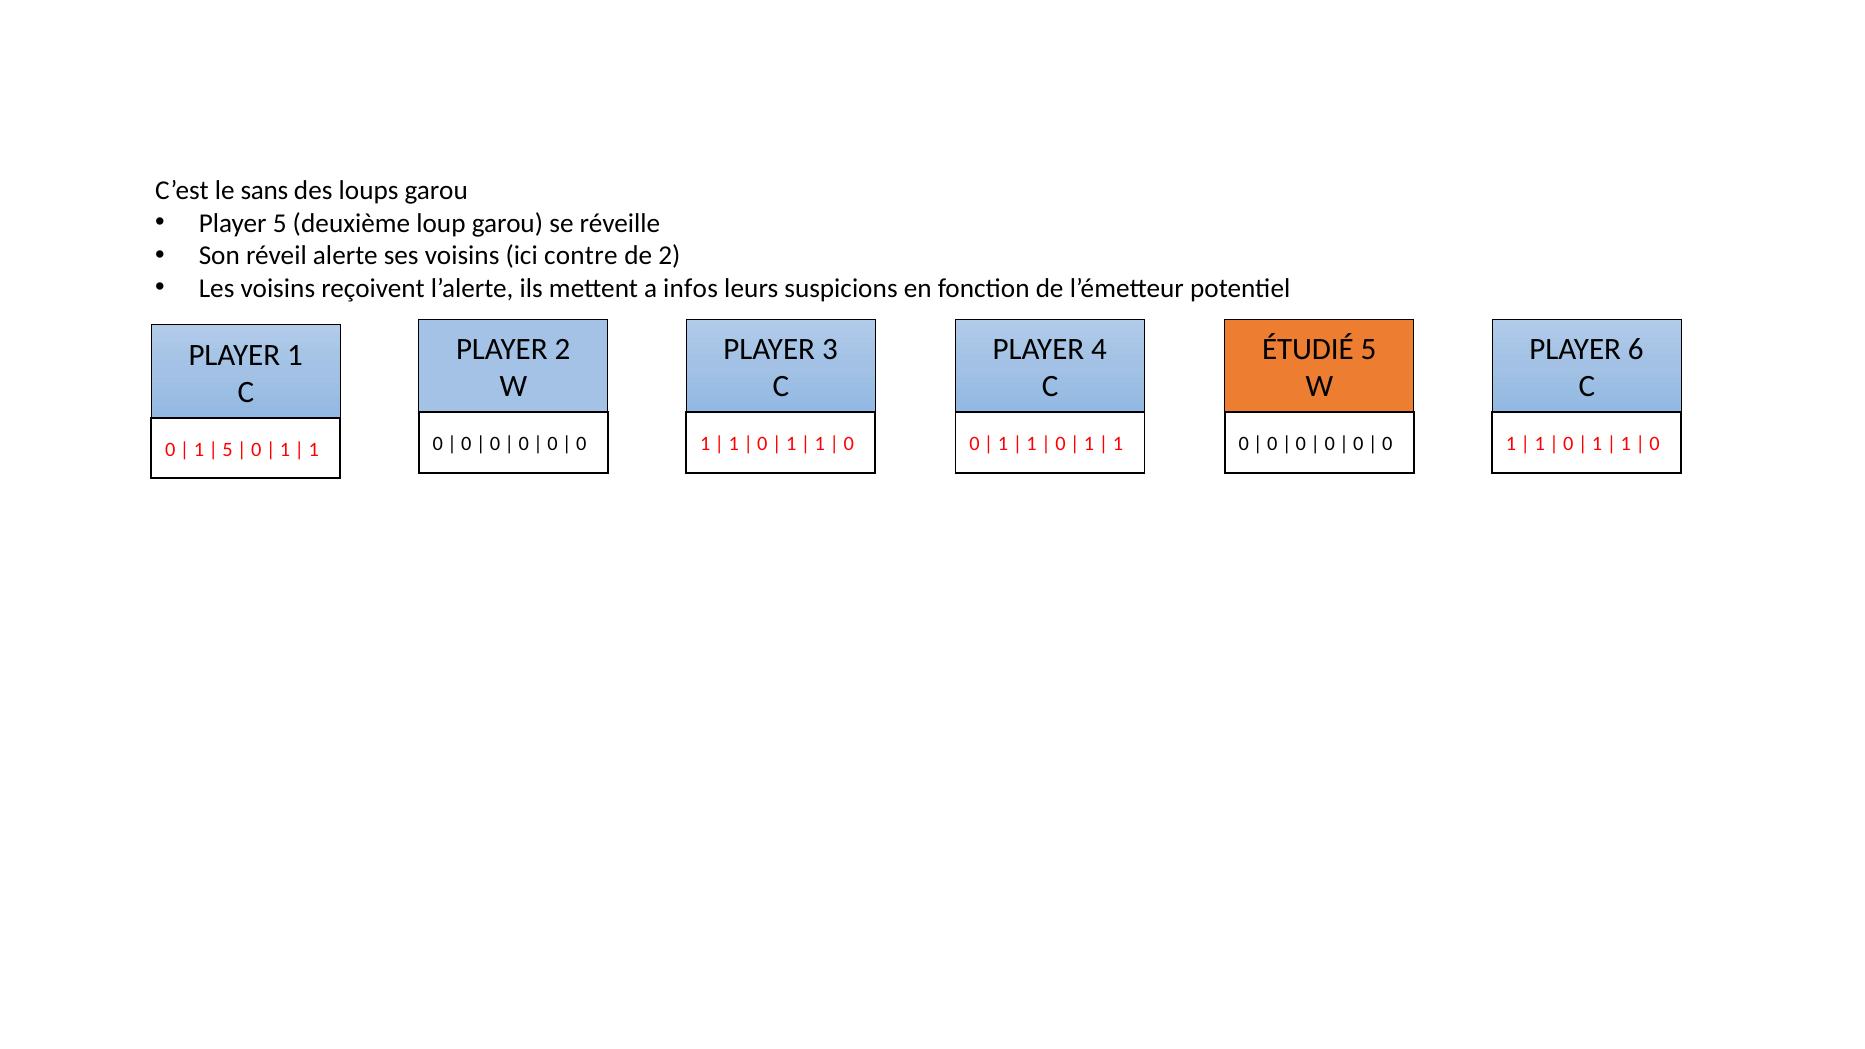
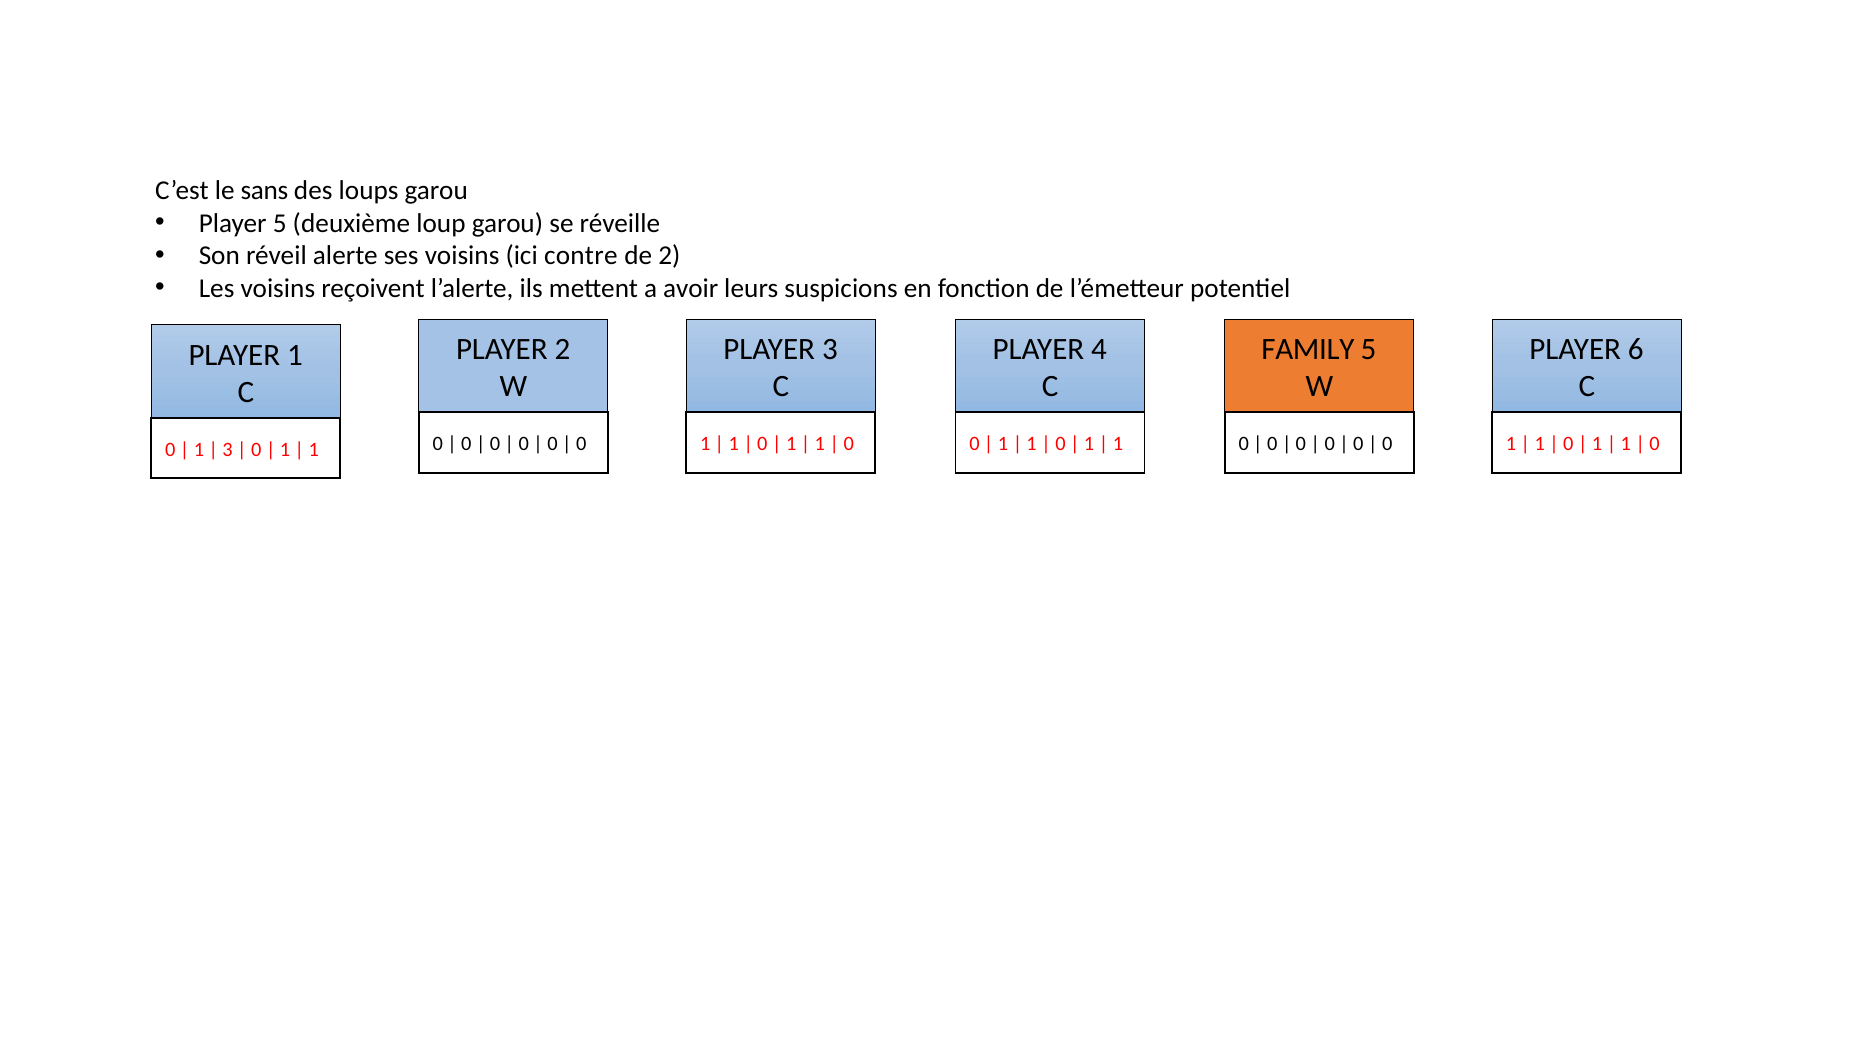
infos: infos -> avoir
ÉTUDIÉ: ÉTUDIÉ -> FAMILY
5 at (227, 450): 5 -> 3
